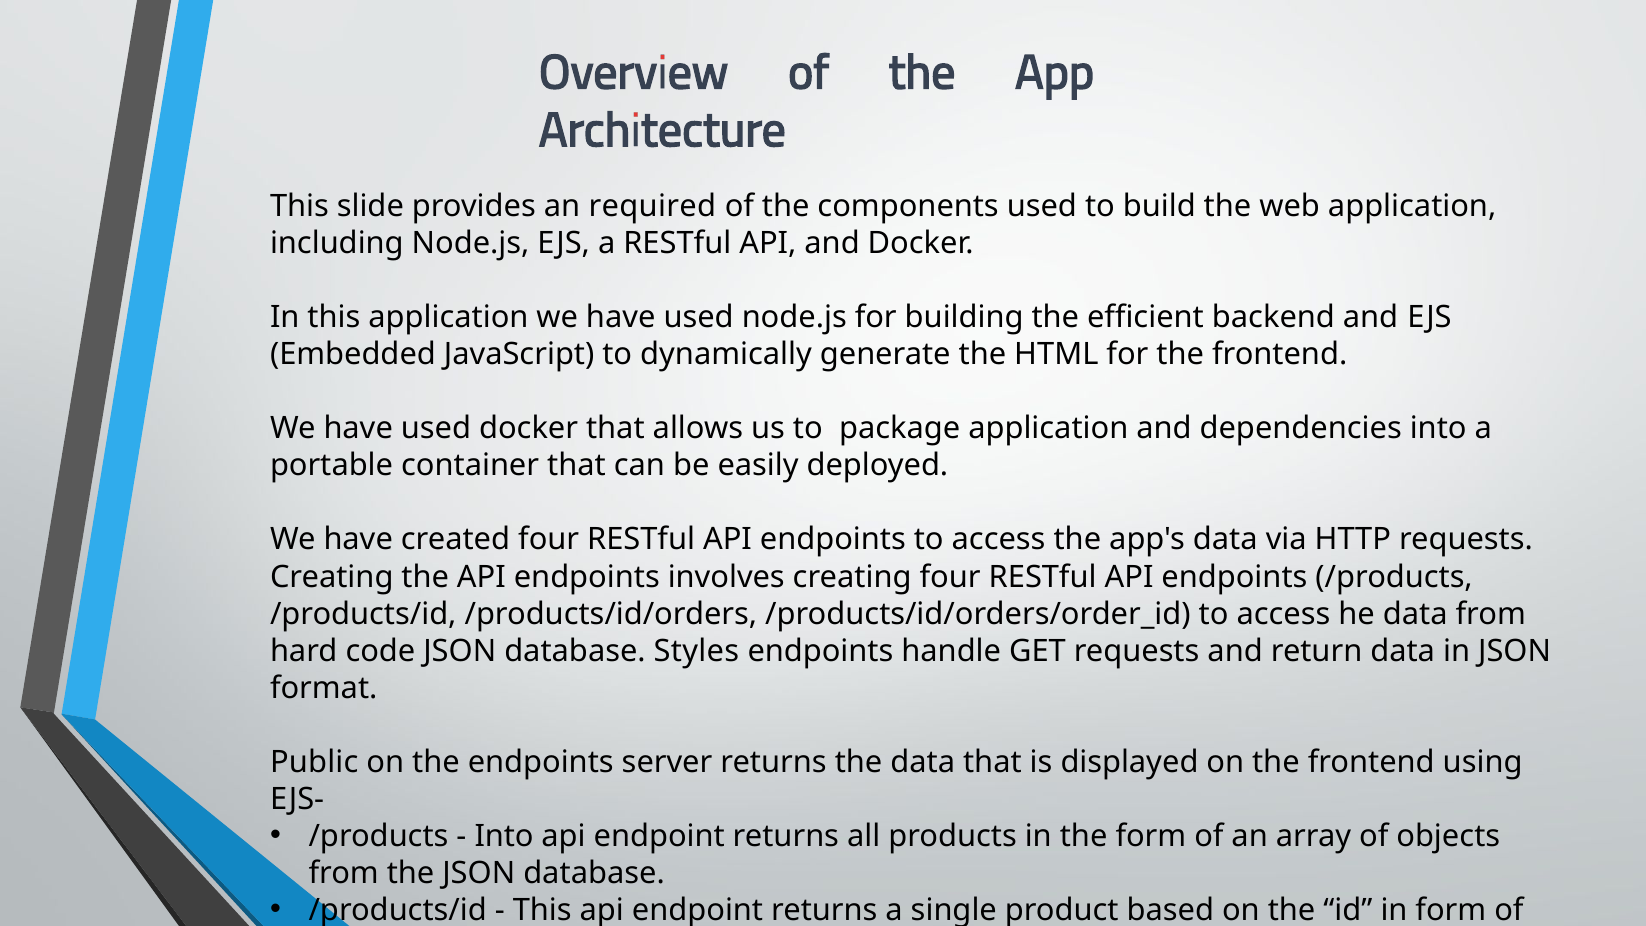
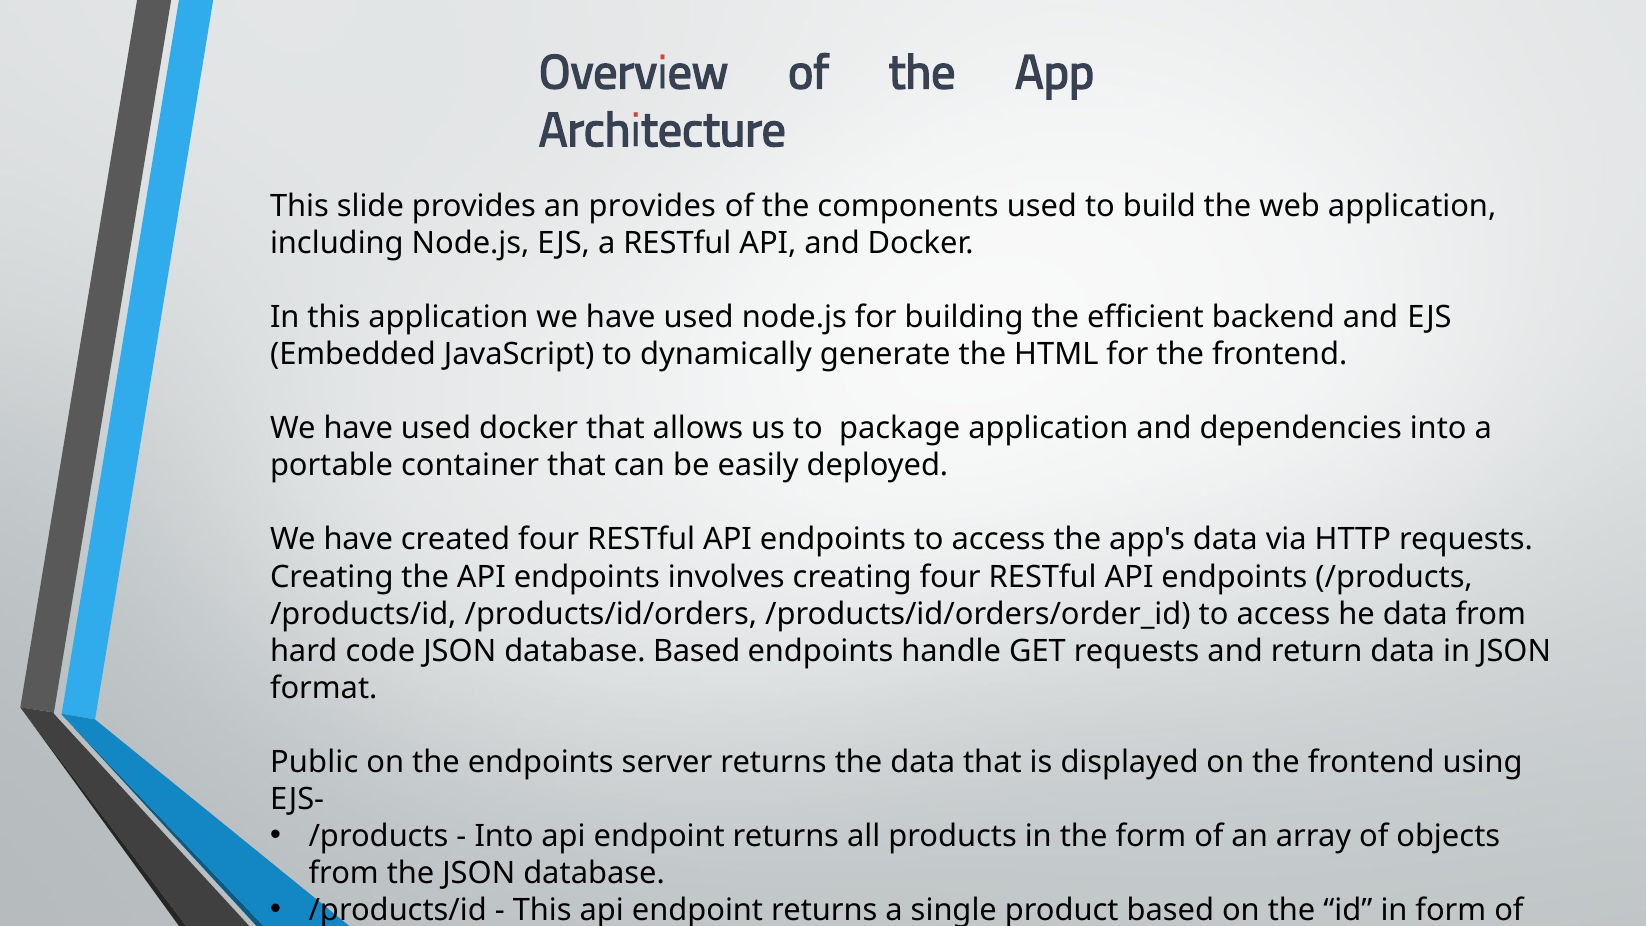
an required: required -> provides
database Styles: Styles -> Based
